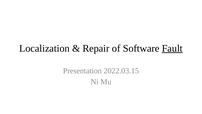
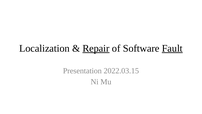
Repair underline: none -> present
